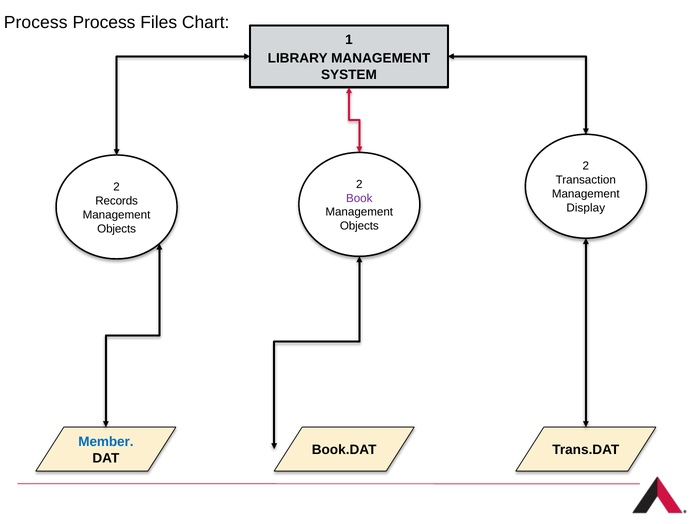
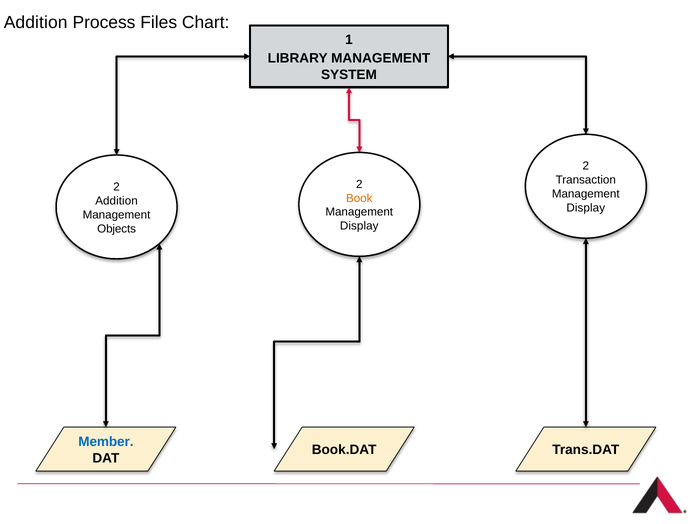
Process at (36, 22): Process -> Addition
Book colour: purple -> orange
Records at (117, 201): Records -> Addition
Objects at (359, 226): Objects -> Display
